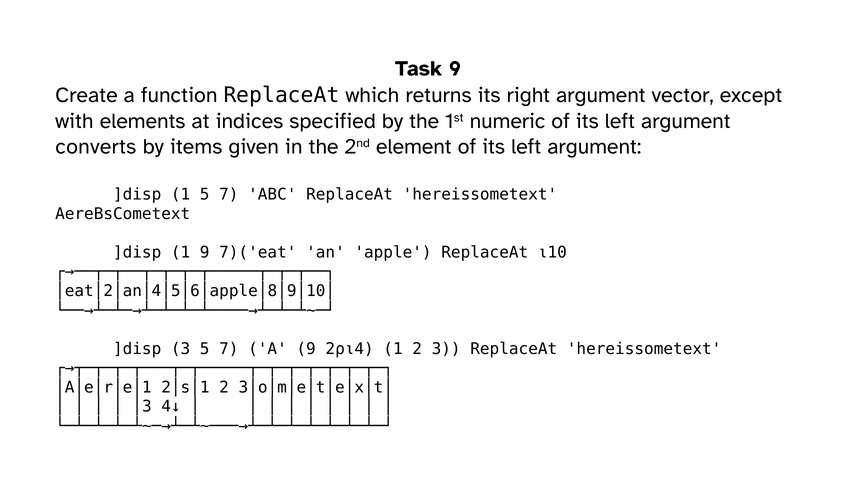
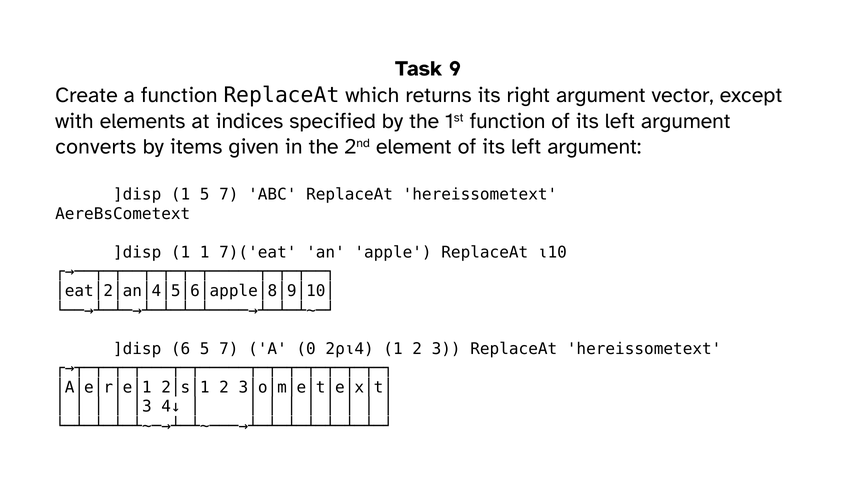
1st numeric: numeric -> function
1 9: 9 -> 1
]disp 3: 3 -> 6
A 9: 9 -> 0
